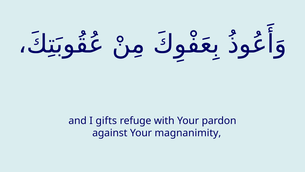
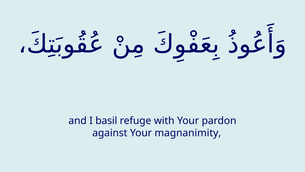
gifts: gifts -> basil
